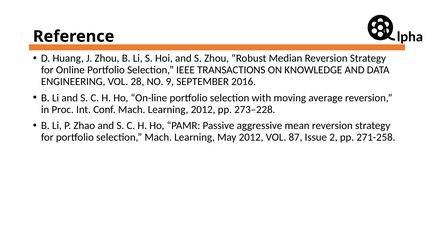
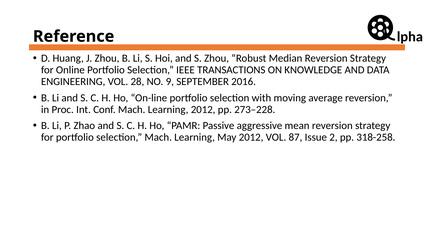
271-258: 271-258 -> 318-258
